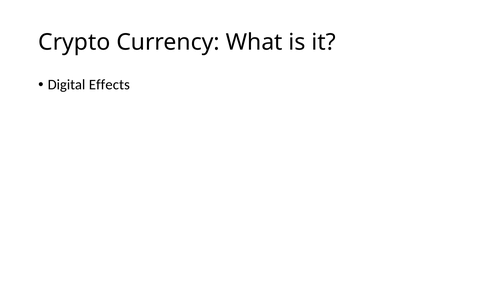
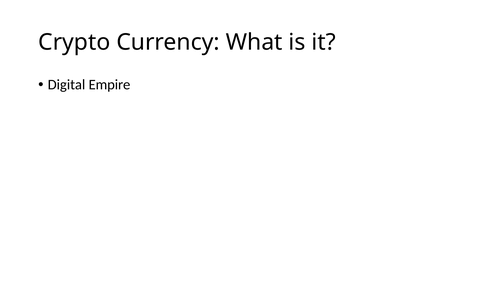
Effects: Effects -> Empire
